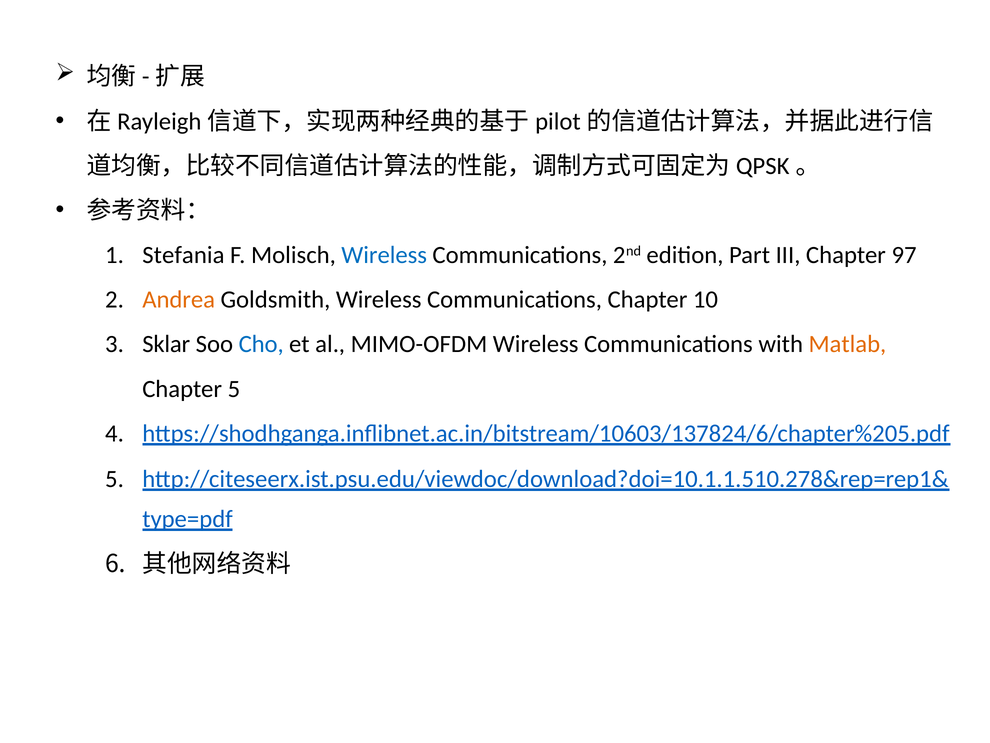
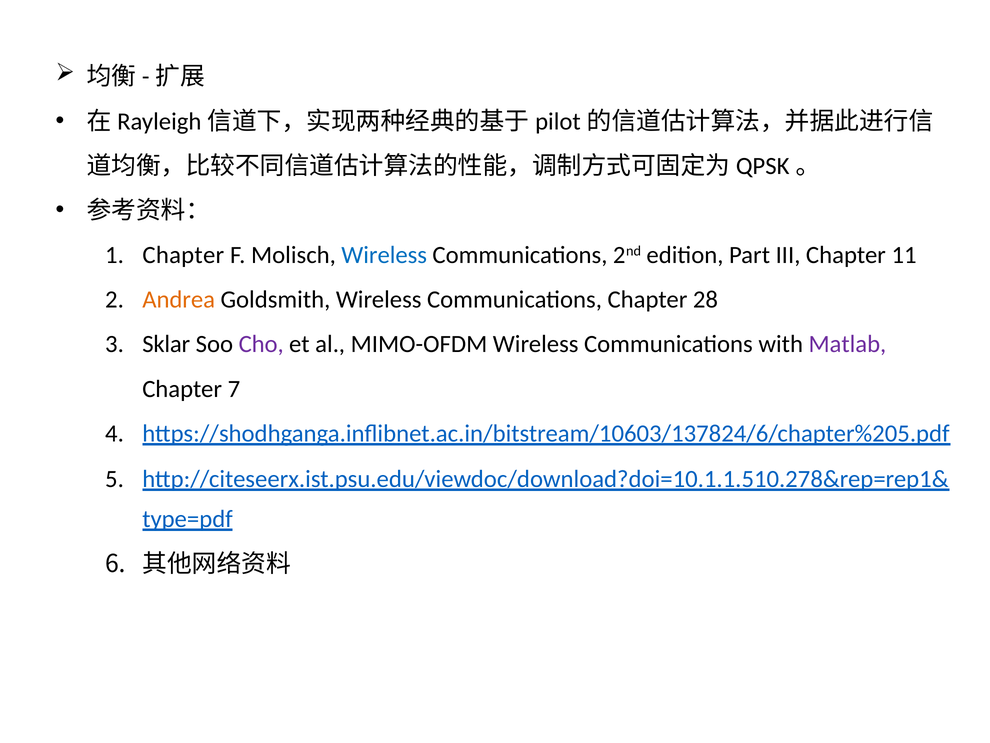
Stefania at (183, 255): Stefania -> Chapter
97: 97 -> 11
10: 10 -> 28
Cho colour: blue -> purple
Matlab colour: orange -> purple
Chapter 5: 5 -> 7
